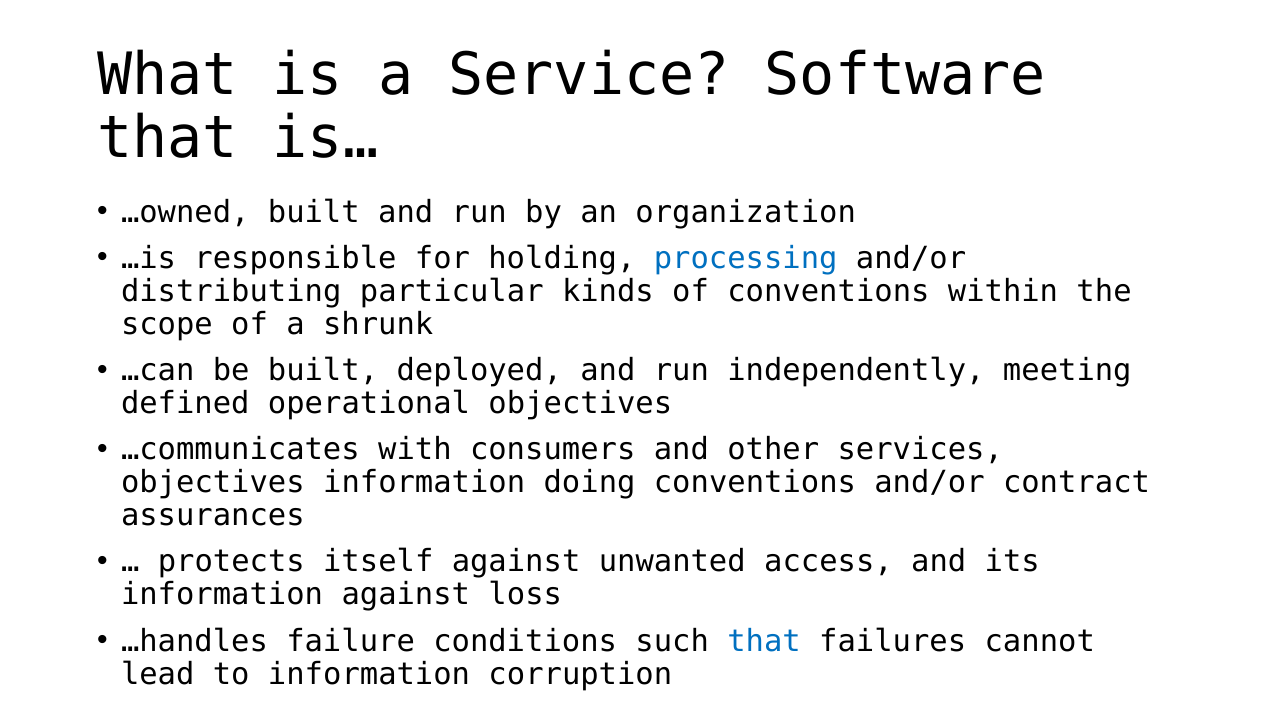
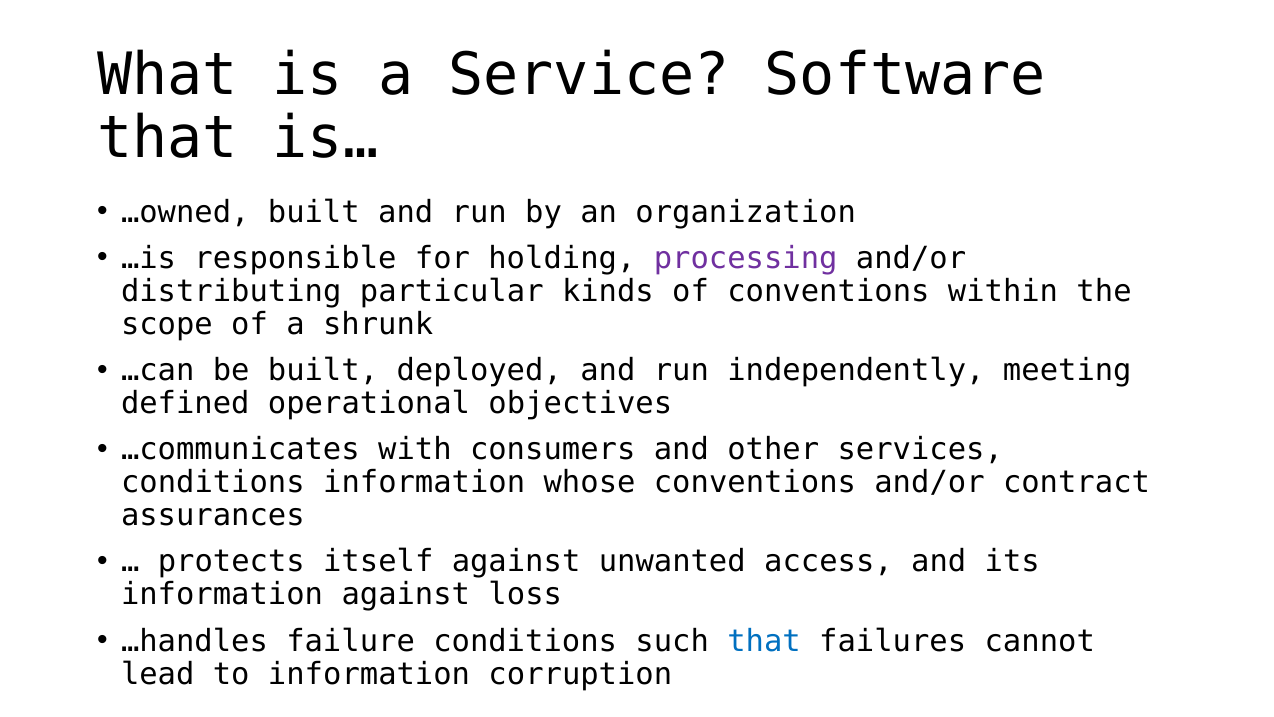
processing colour: blue -> purple
objectives at (213, 482): objectives -> conditions
doing: doing -> whose
